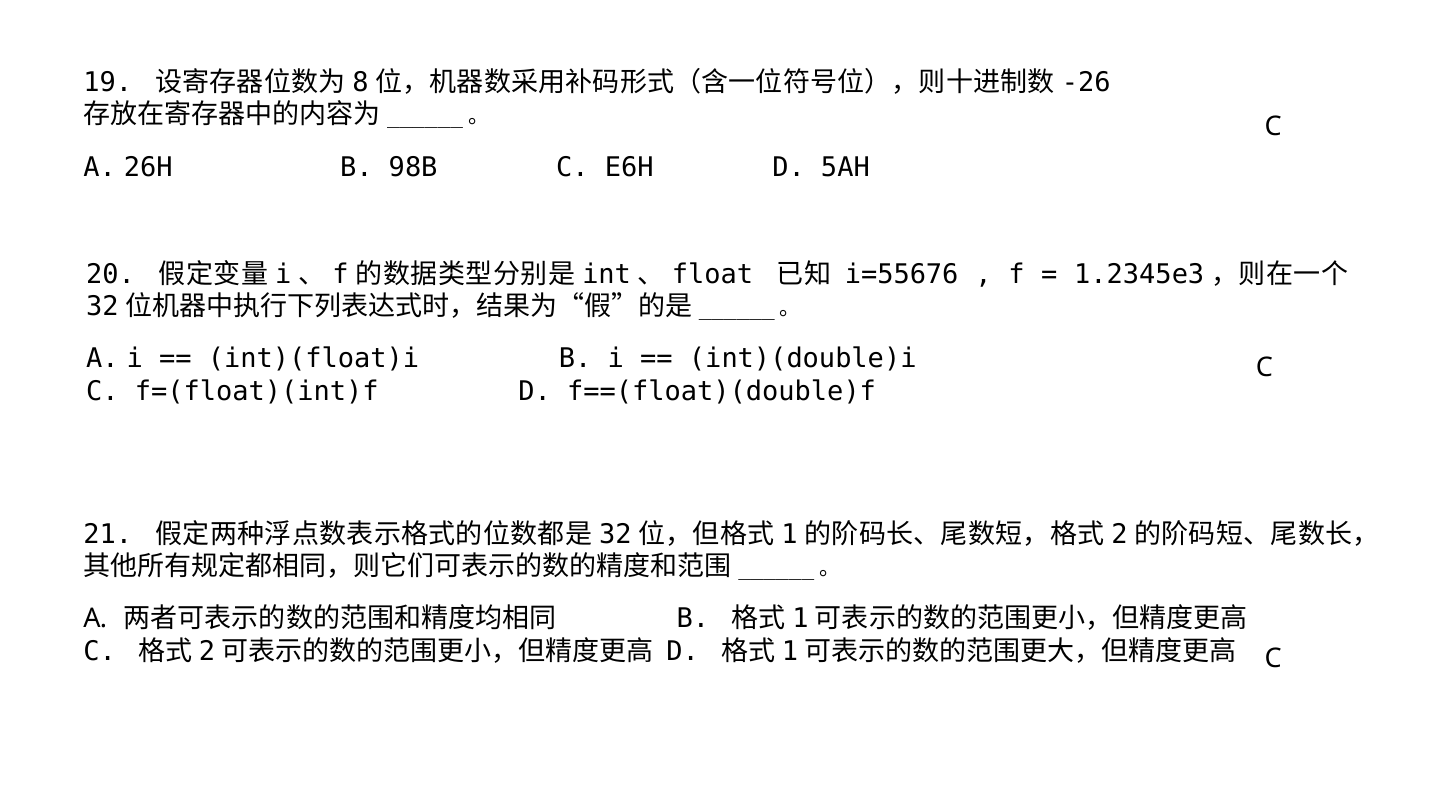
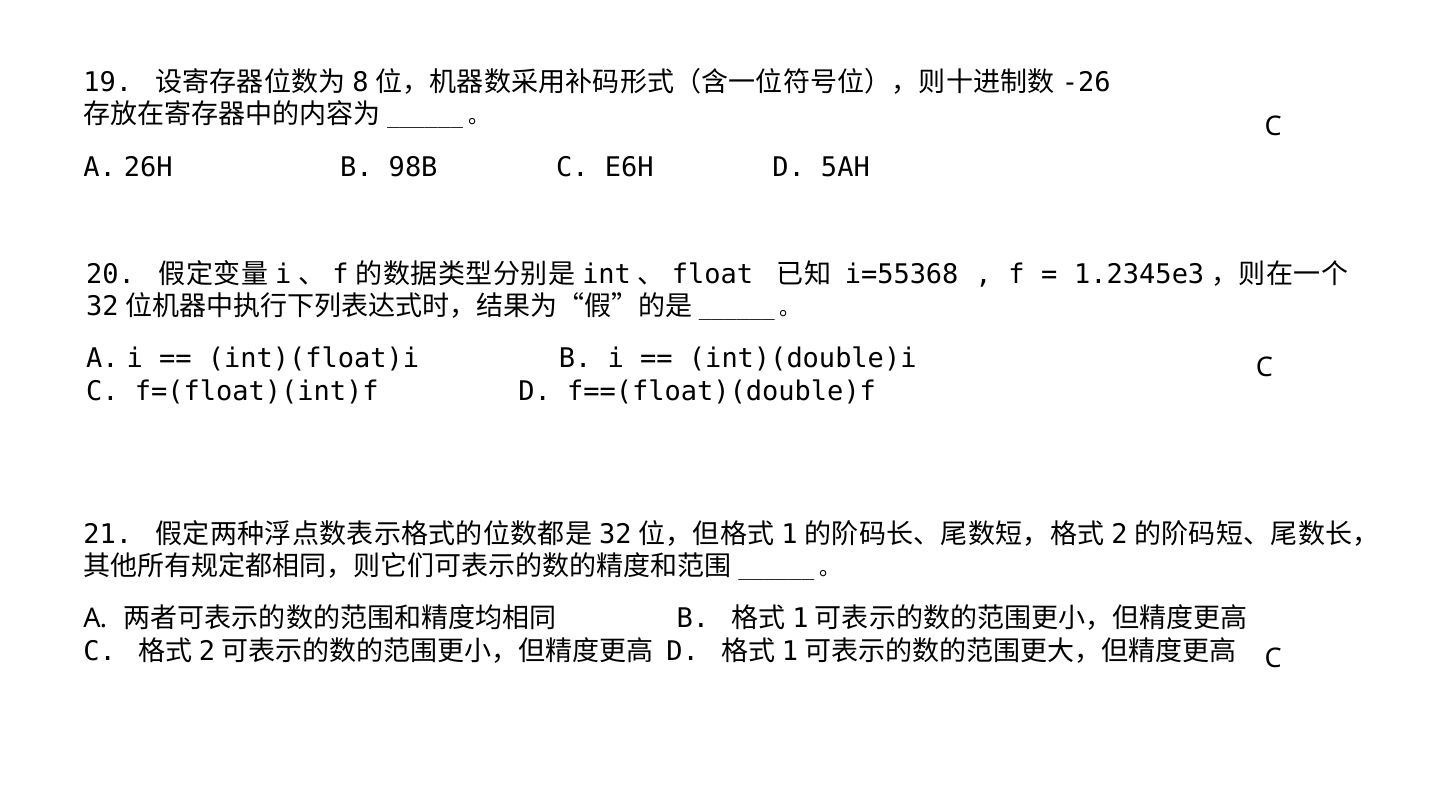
i=55676: i=55676 -> i=55368
